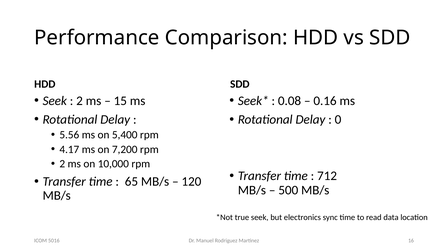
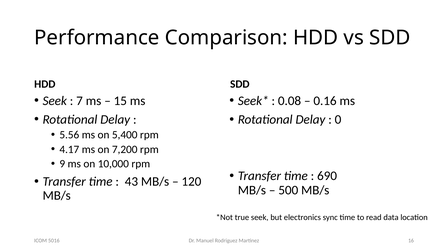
2 at (80, 101): 2 -> 7
2 at (62, 164): 2 -> 9
712: 712 -> 690
65: 65 -> 43
